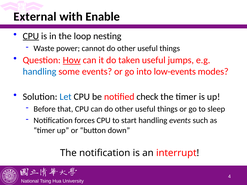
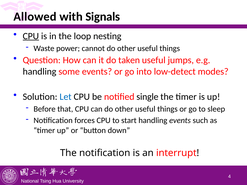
External: External -> Allowed
Enable: Enable -> Signals
How underline: present -> none
handling at (40, 72) colour: blue -> black
low-events: low-events -> low-detect
check: check -> single
